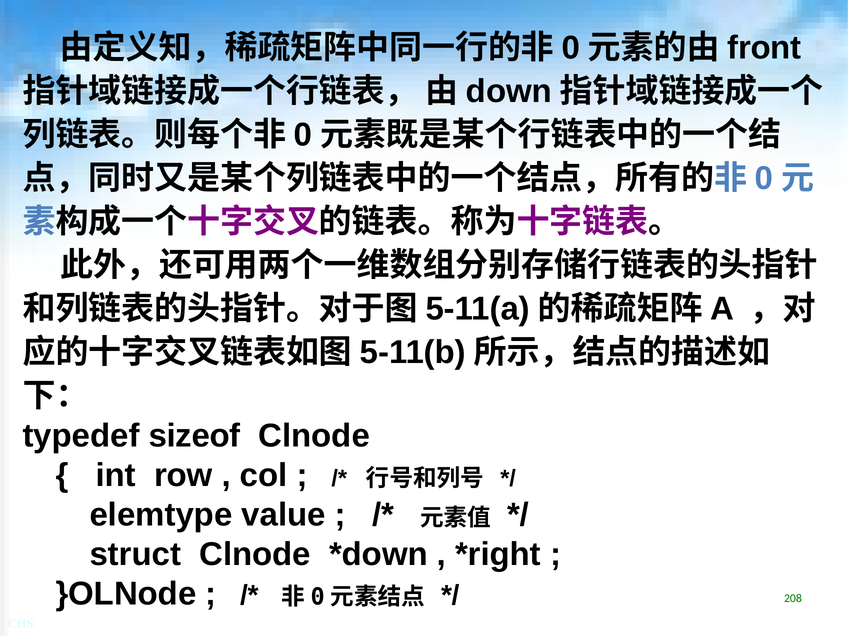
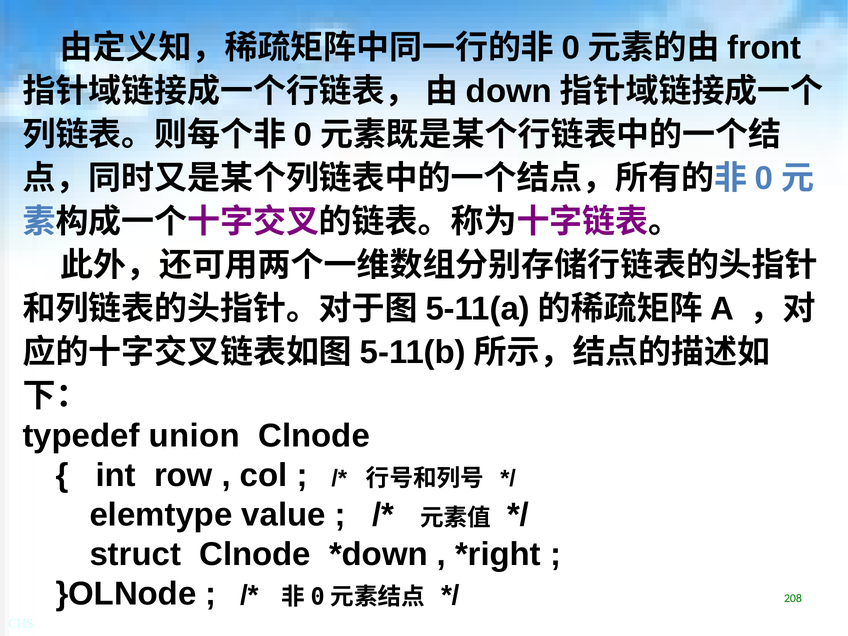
sizeof: sizeof -> union
